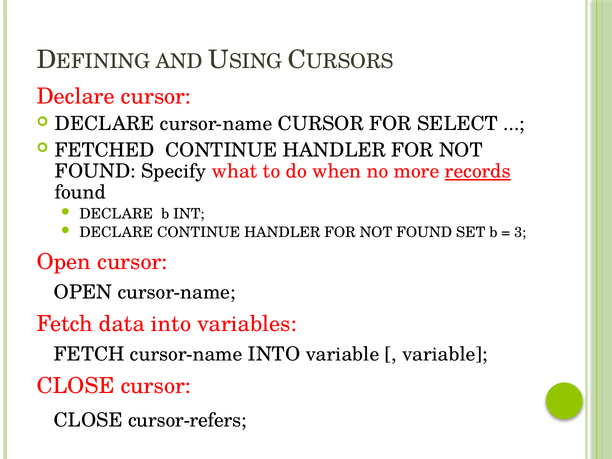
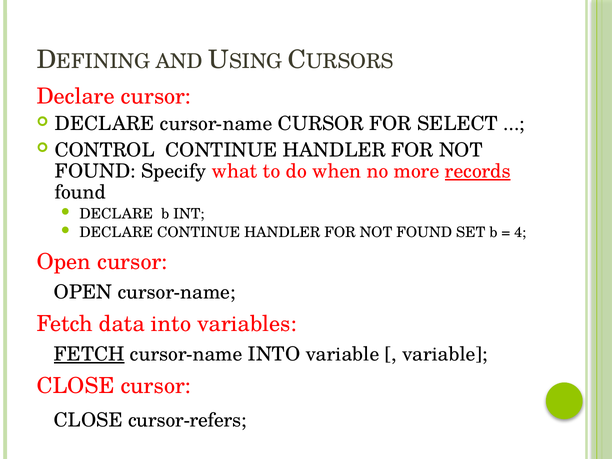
FETCHED: FETCHED -> CONTROL
3: 3 -> 4
FETCH at (89, 354) underline: none -> present
